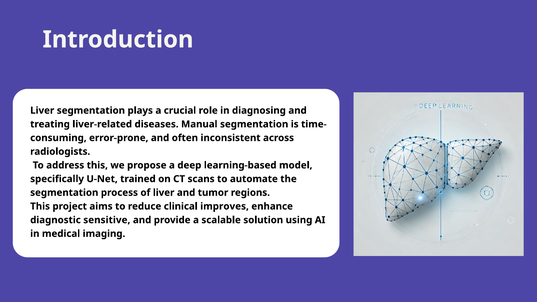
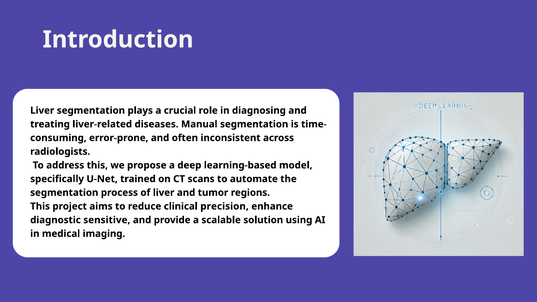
improves: improves -> precision
